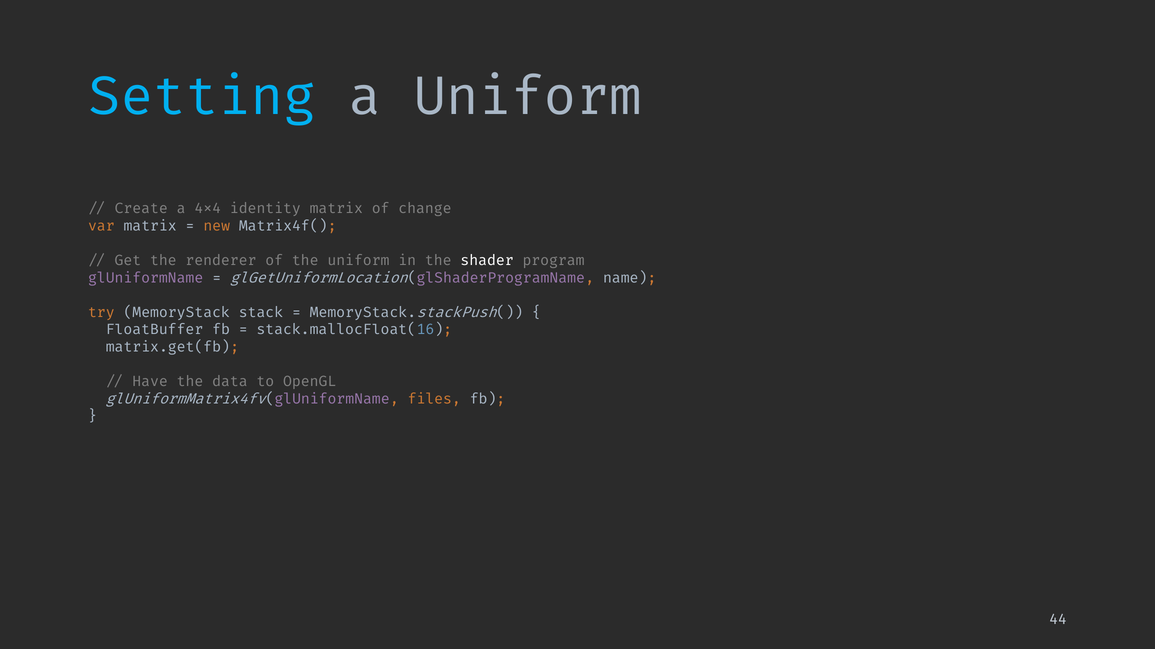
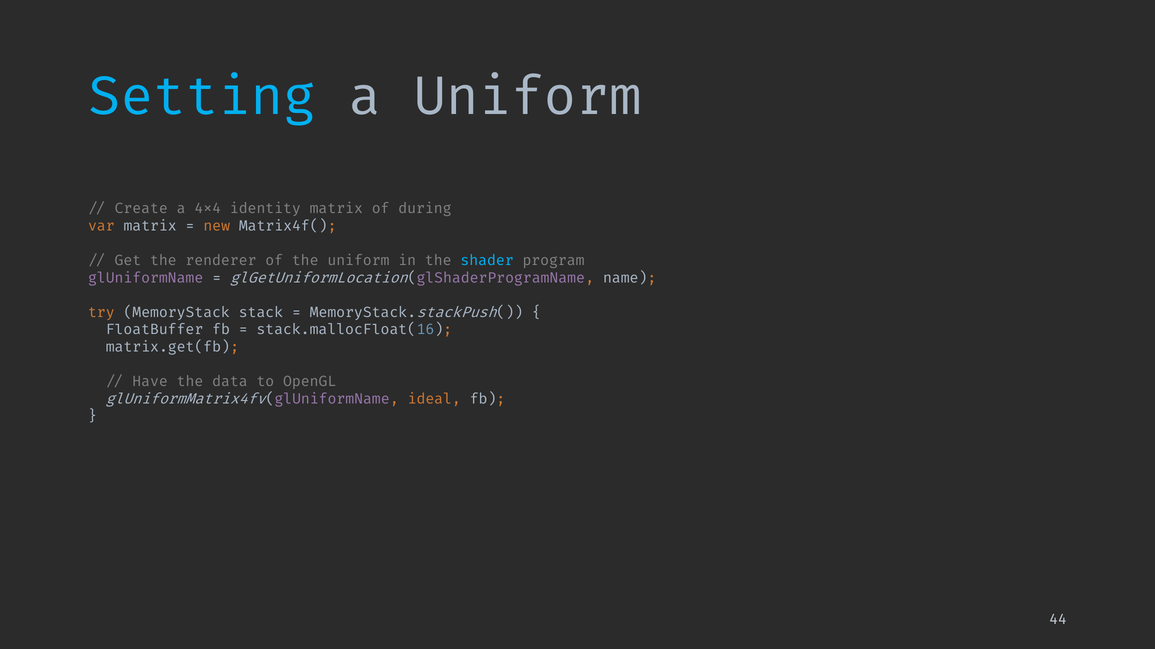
change: change -> during
shader colour: white -> light blue
files: files -> ideal
